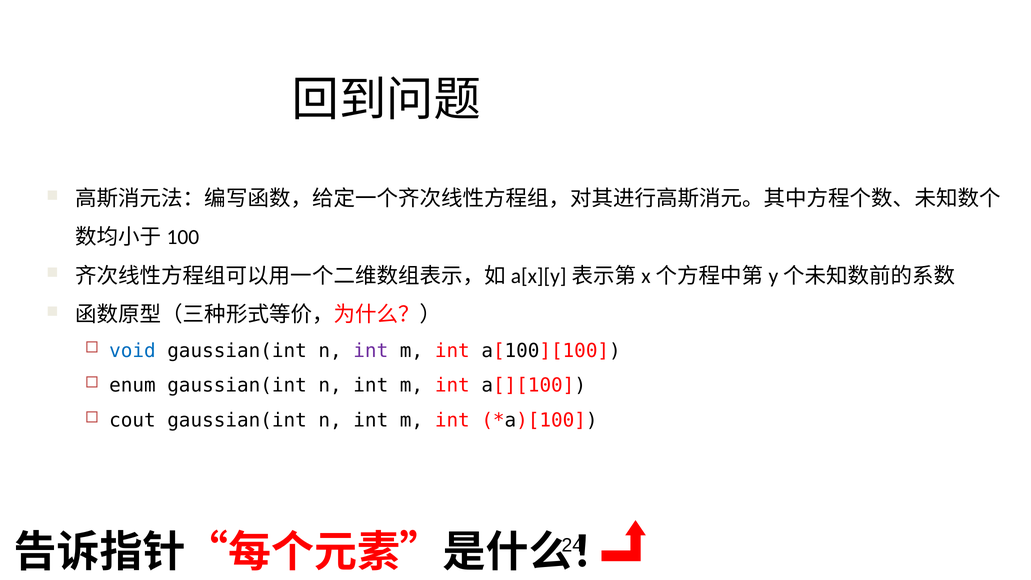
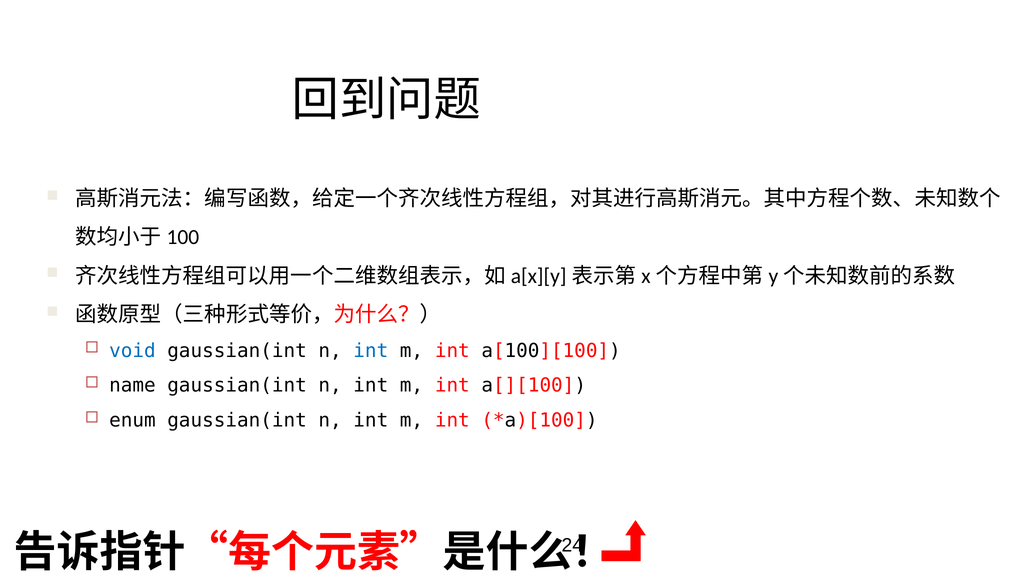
int at (371, 351) colour: purple -> blue
enum: enum -> name
cout: cout -> enum
